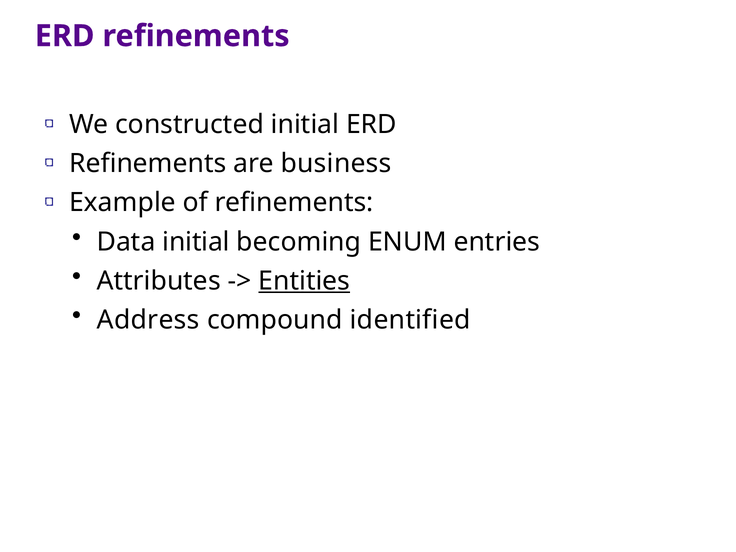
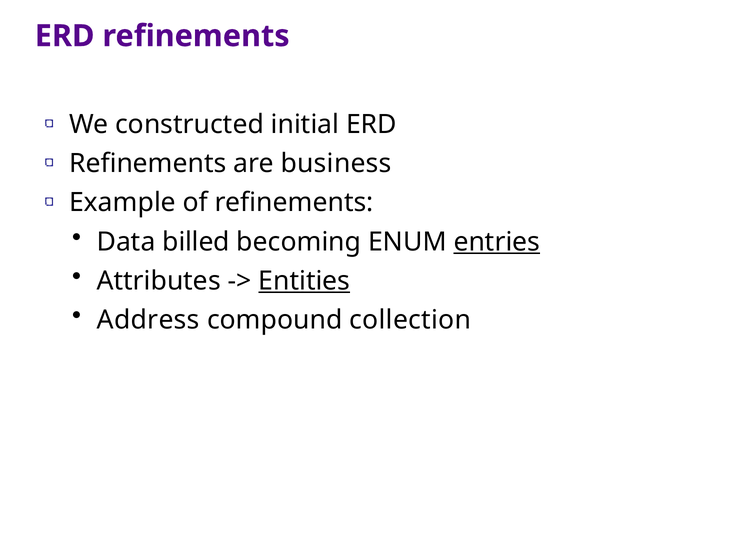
Data initial: initial -> billed
entries underline: none -> present
identified: identified -> collection
